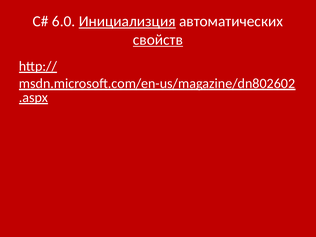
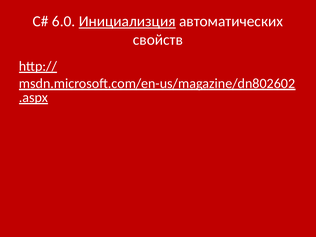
свойств underline: present -> none
